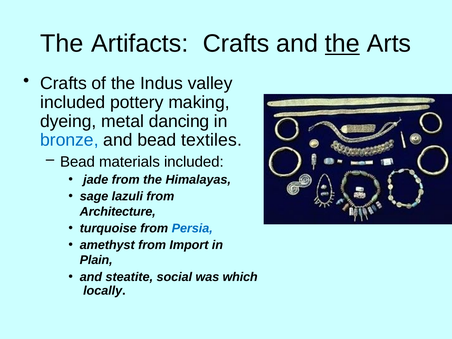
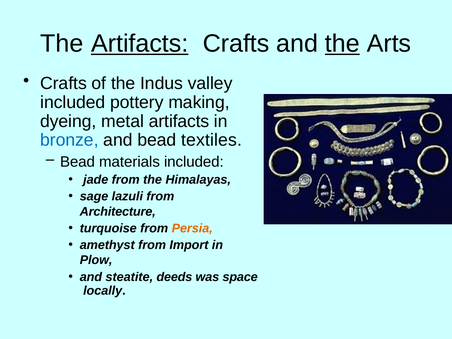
Artifacts at (140, 44) underline: none -> present
metal dancing: dancing -> artifacts
Persia colour: blue -> orange
Plain: Plain -> Plow
social: social -> deeds
which: which -> space
